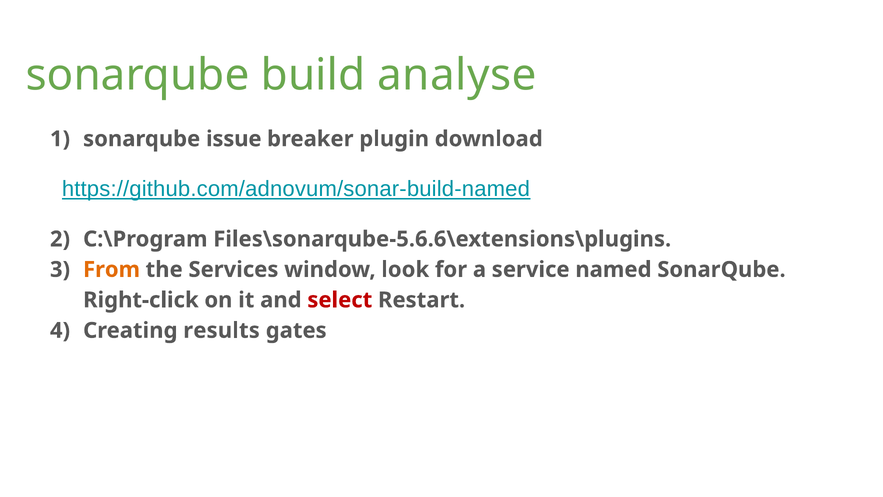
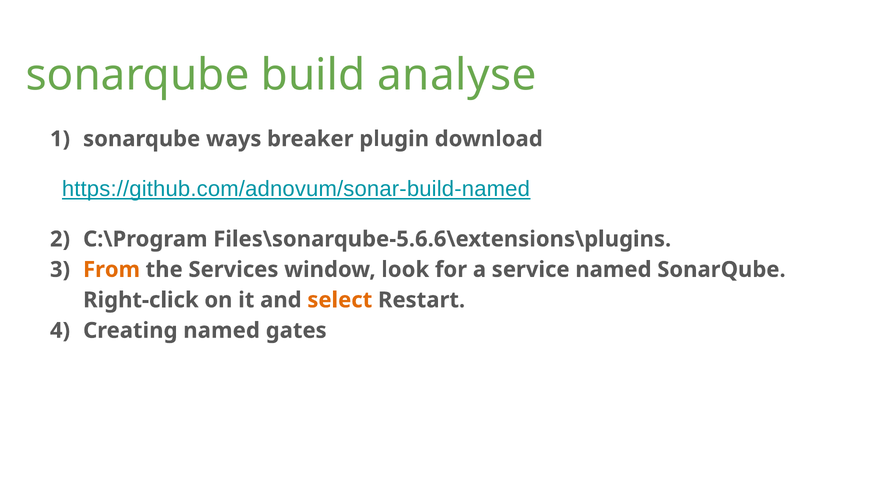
issue: issue -> ways
select colour: red -> orange
Creating results: results -> named
